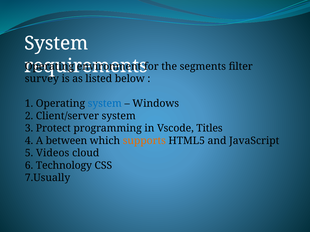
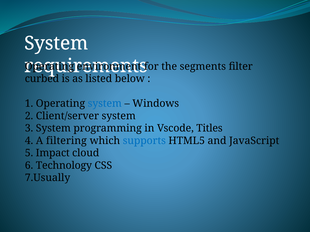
survey: survey -> curbed
3 Protect: Protect -> System
between: between -> filtering
supports colour: orange -> blue
Videos: Videos -> Impact
